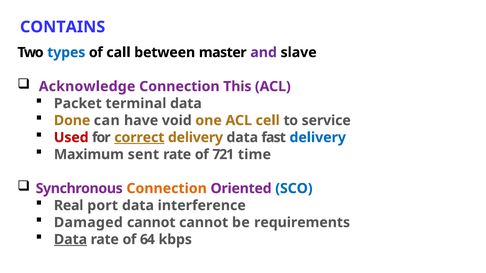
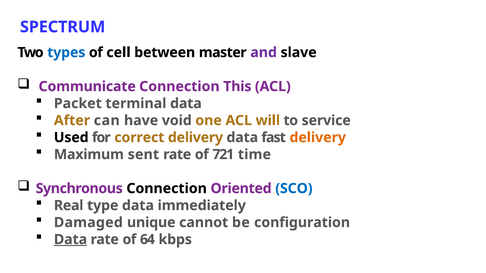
CONTAINS: CONTAINS -> SPECTRUM
call: call -> cell
Acknowledge: Acknowledge -> Communicate
Done: Done -> After
cell: cell -> will
Used colour: red -> black
correct underline: present -> none
delivery at (318, 138) colour: blue -> orange
Connection at (167, 189) colour: orange -> black
port: port -> type
interference: interference -> immediately
Damaged cannot: cannot -> unique
requirements: requirements -> configuration
